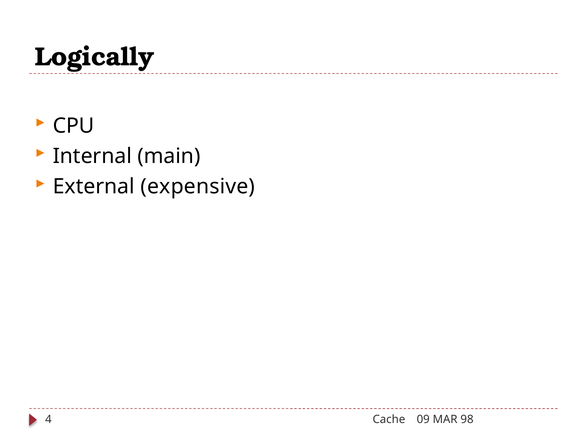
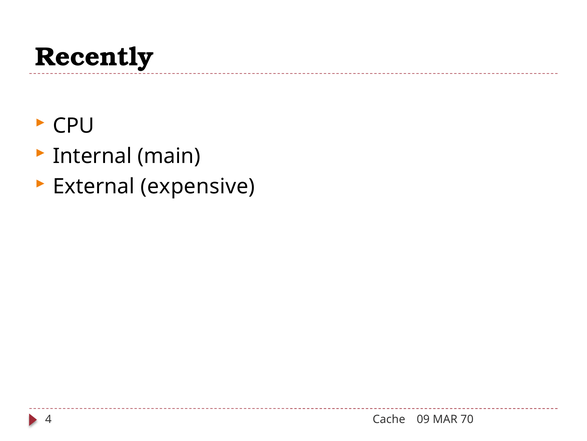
Logically: Logically -> Recently
98: 98 -> 70
